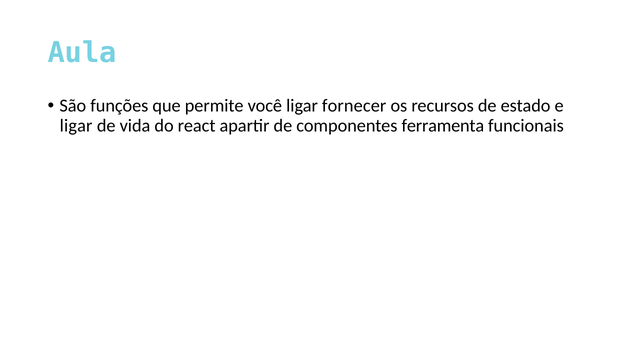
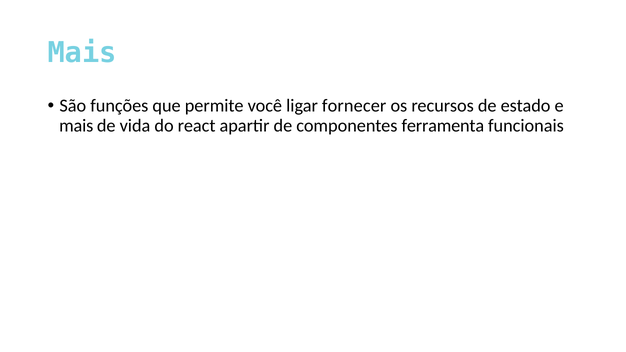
Aula at (82, 53): Aula -> Mais
ligar at (76, 126): ligar -> mais
